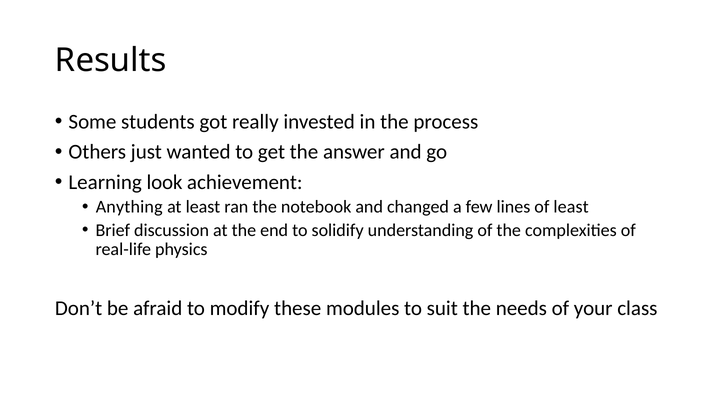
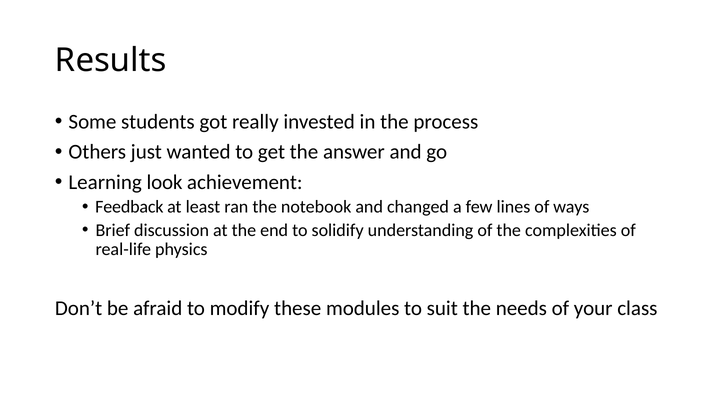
Anything: Anything -> Feedback
of least: least -> ways
